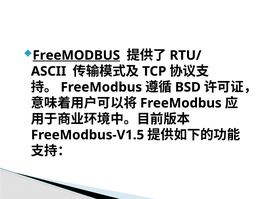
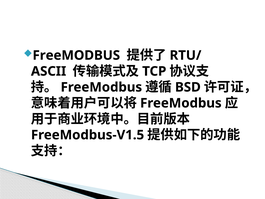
FreeMODBUS at (76, 55) underline: present -> none
